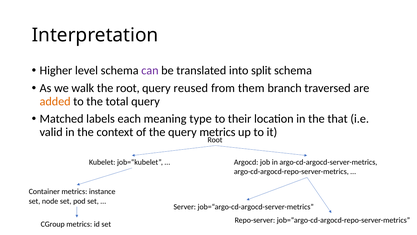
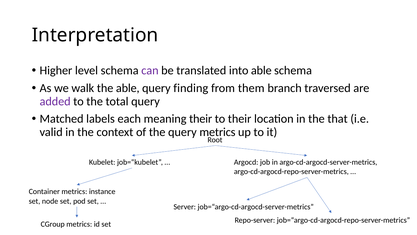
into split: split -> able
the root: root -> able
reused: reused -> finding
added colour: orange -> purple
meaning type: type -> their
